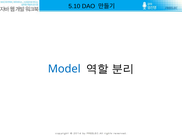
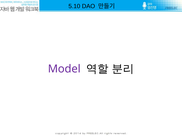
Model colour: blue -> purple
